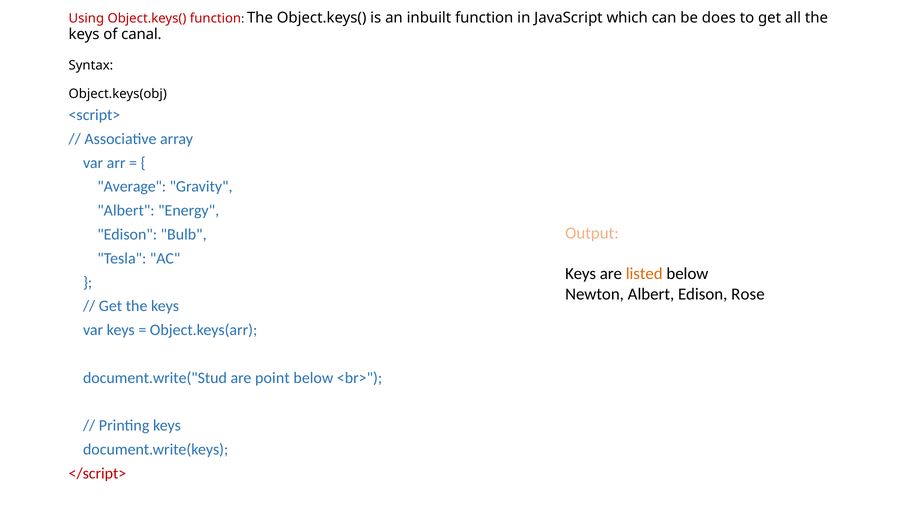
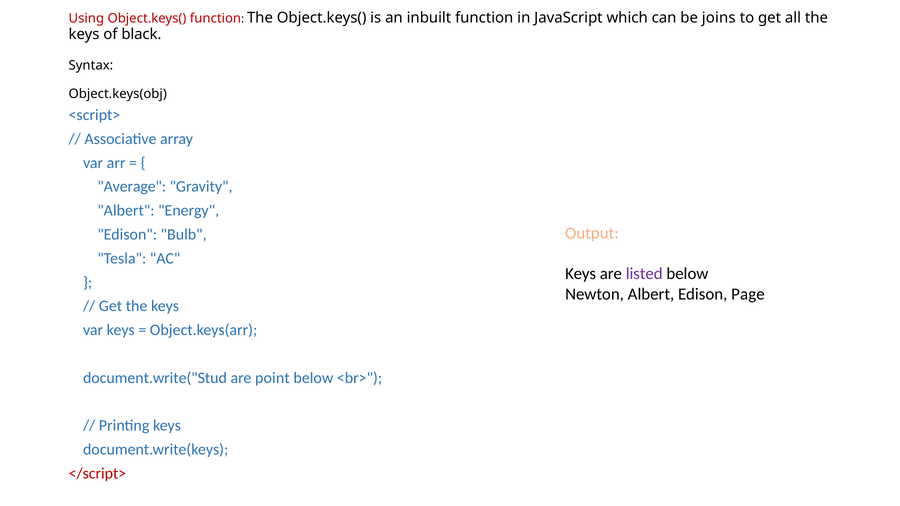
does: does -> joins
canal: canal -> black
listed colour: orange -> purple
Rose: Rose -> Page
